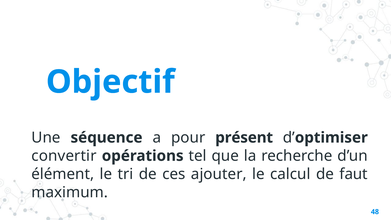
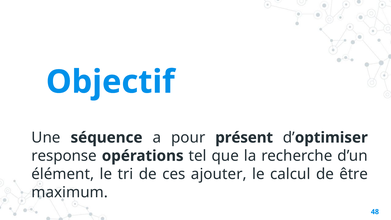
convertir: convertir -> response
faut: faut -> être
